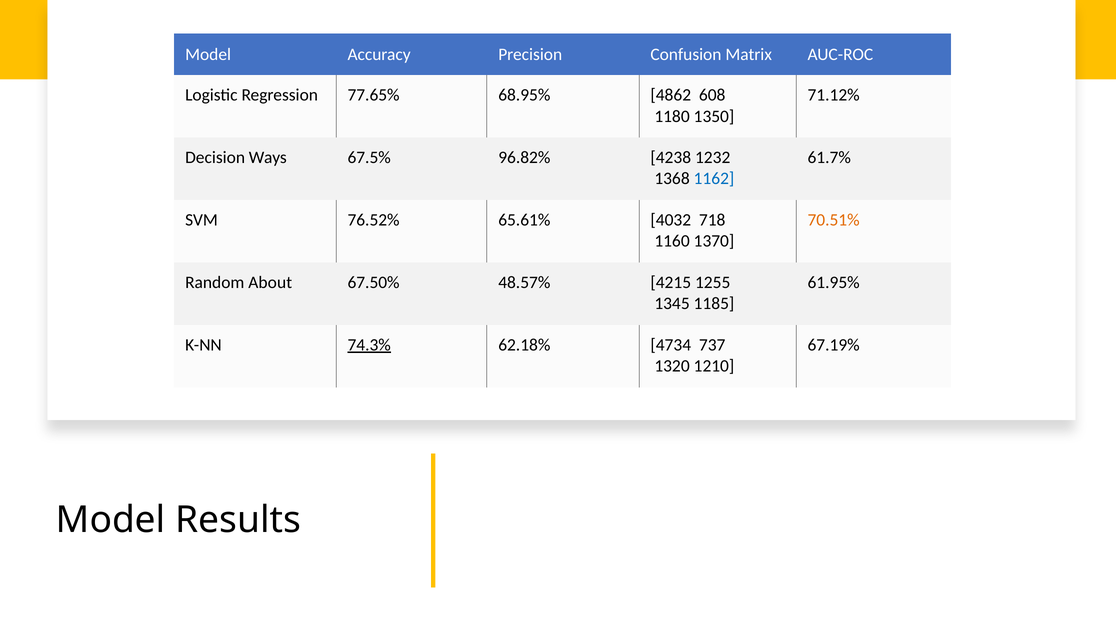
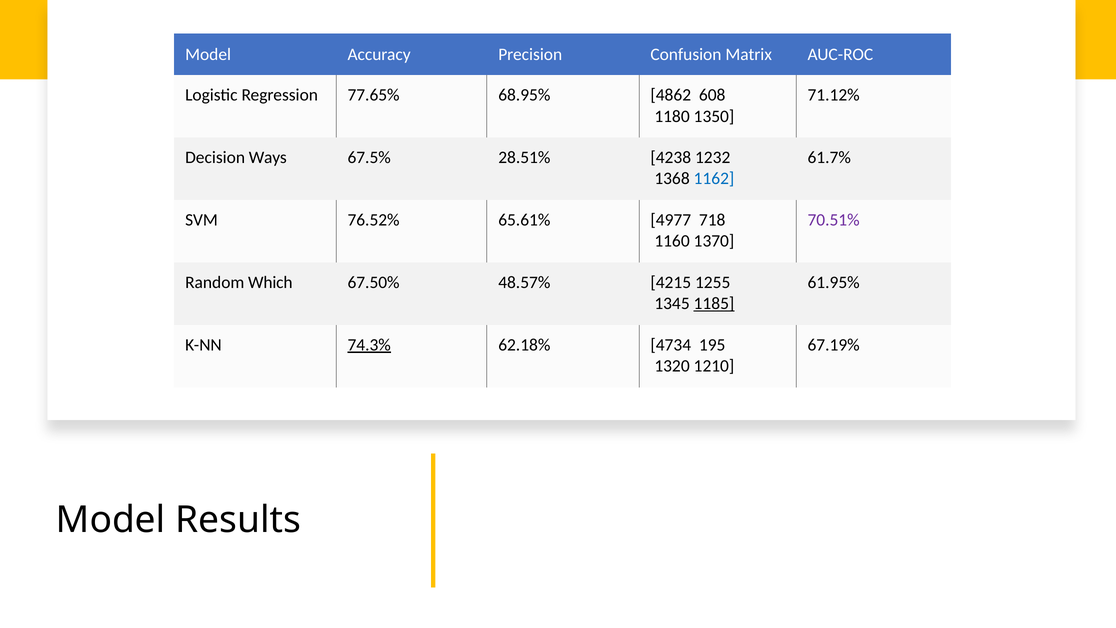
96.82%: 96.82% -> 28.51%
4032: 4032 -> 4977
70.51% colour: orange -> purple
About: About -> Which
1185 underline: none -> present
737: 737 -> 195
